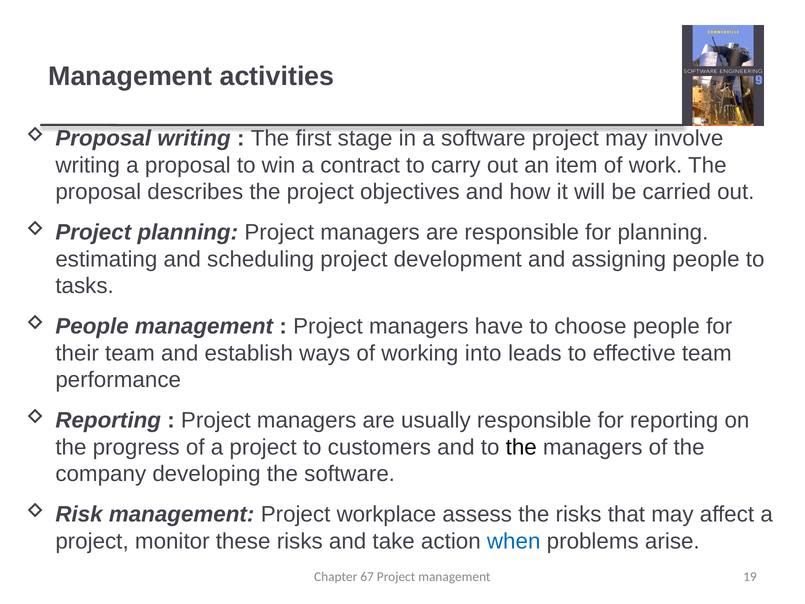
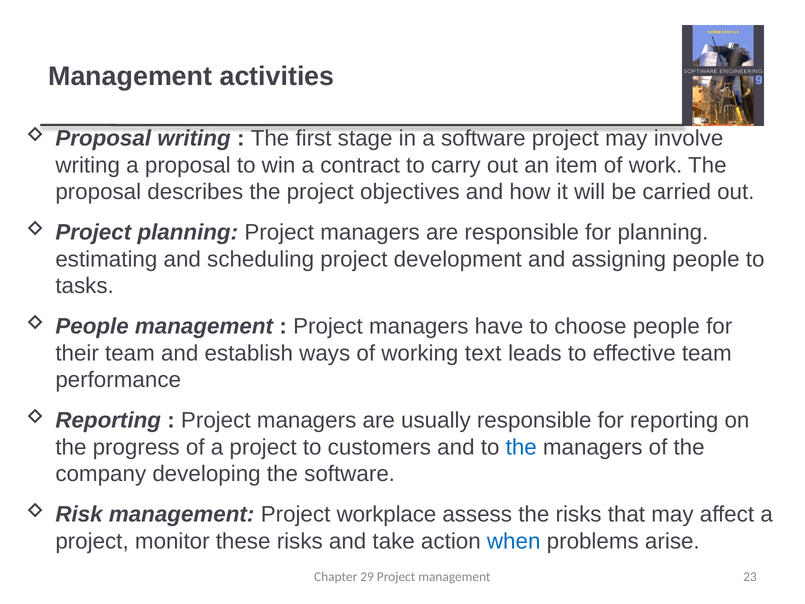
into: into -> text
the at (521, 447) colour: black -> blue
67: 67 -> 29
19: 19 -> 23
